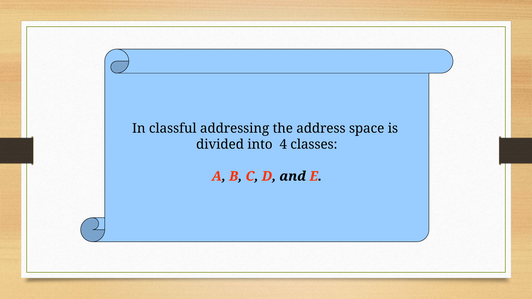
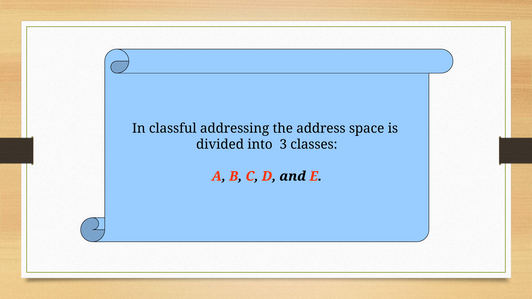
4: 4 -> 3
